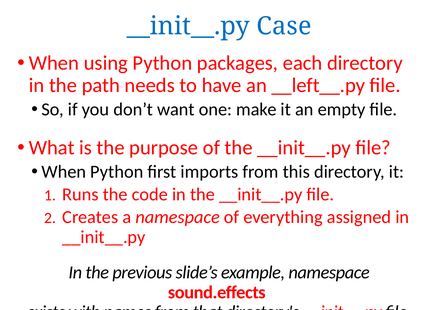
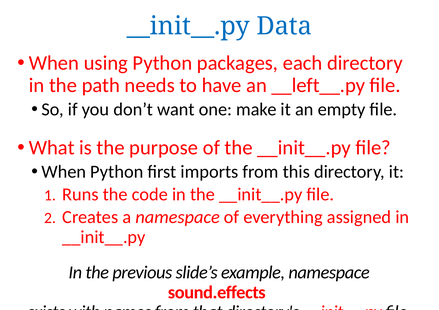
Case: Case -> Data
